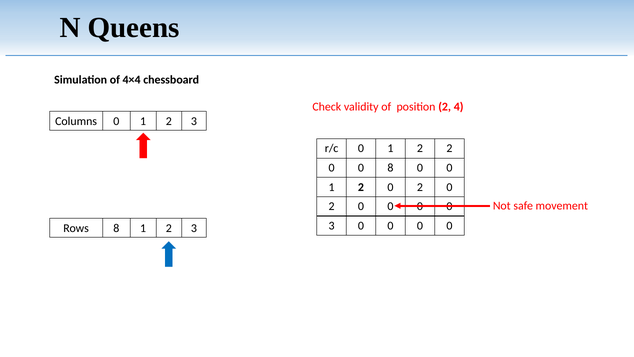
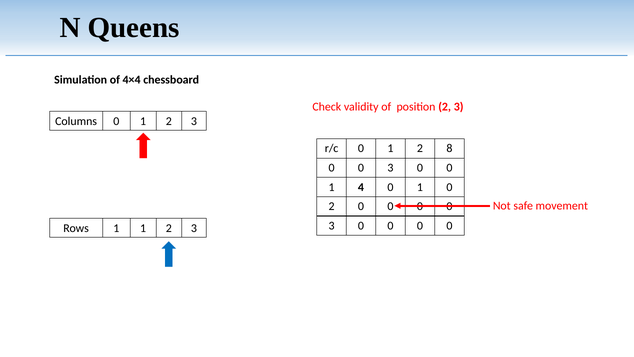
position 2 4: 4 -> 3
2 2: 2 -> 8
8 at (390, 168): 8 -> 3
2 at (361, 187): 2 -> 4
2 at (420, 187): 2 -> 1
Rows 8: 8 -> 1
